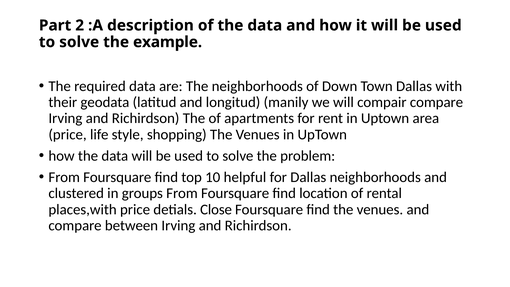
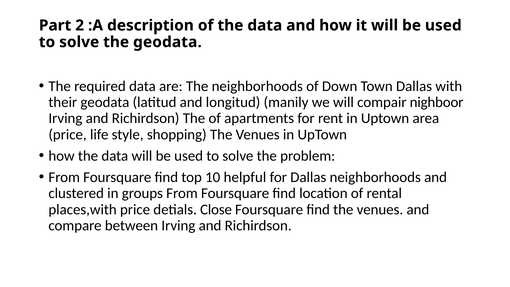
the example: example -> geodata
compair compare: compare -> nighboor
